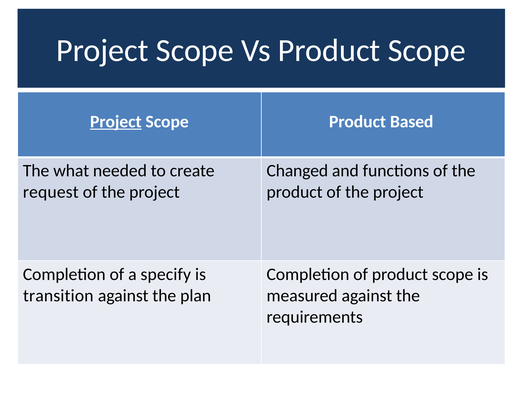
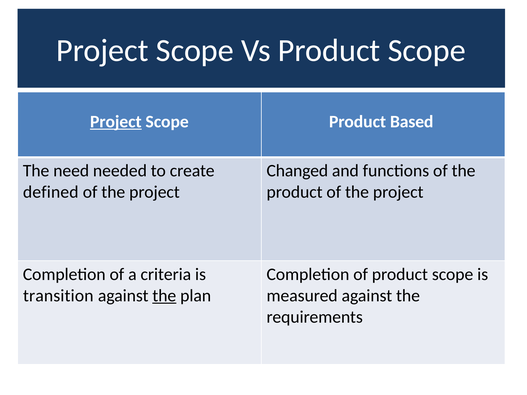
what: what -> need
request: request -> defined
specify: specify -> criteria
the at (164, 296) underline: none -> present
